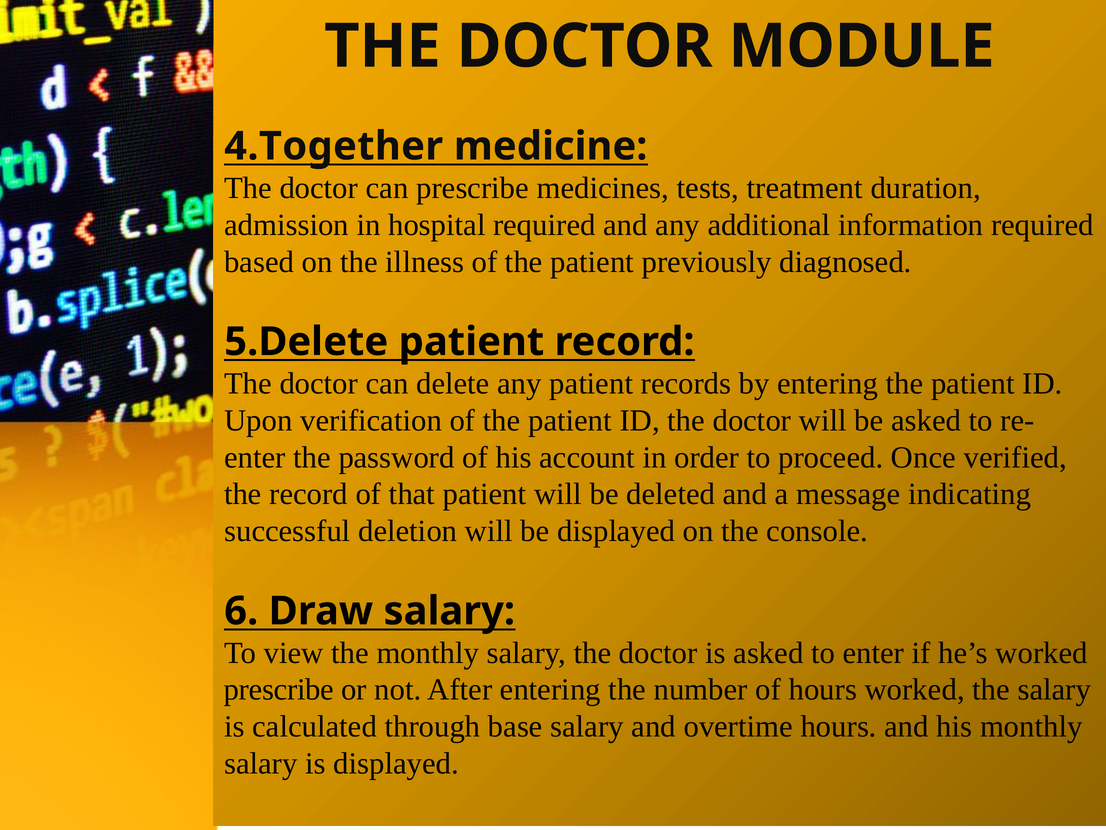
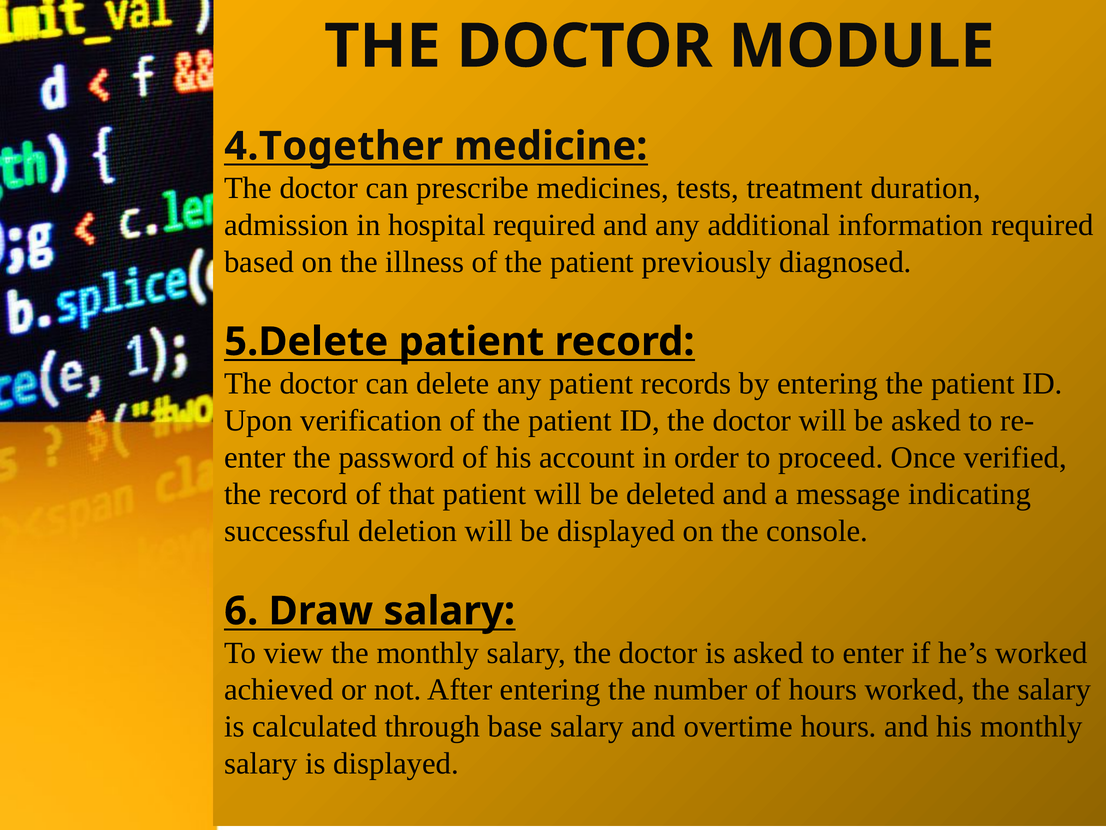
prescribe at (279, 689): prescribe -> achieved
